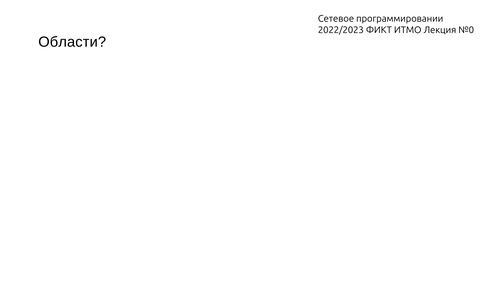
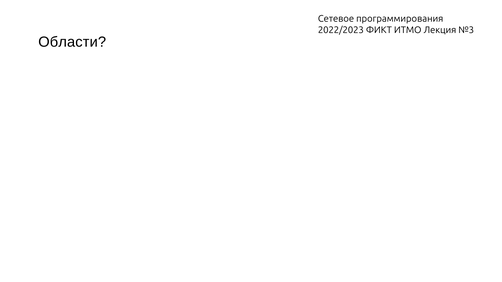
программировании: программировании -> программирования
№0: №0 -> №3
